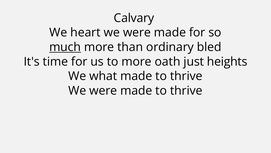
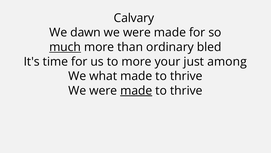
heart: heart -> dawn
oath: oath -> your
heights: heights -> among
made at (136, 90) underline: none -> present
